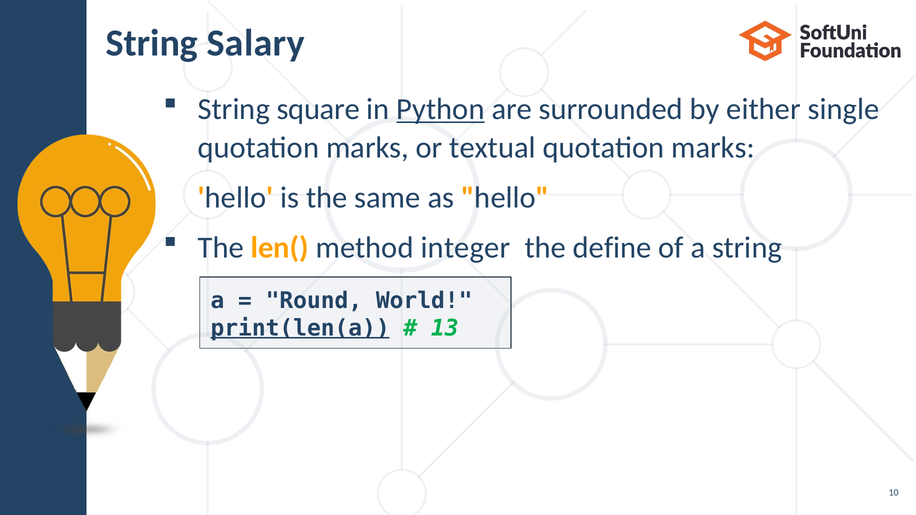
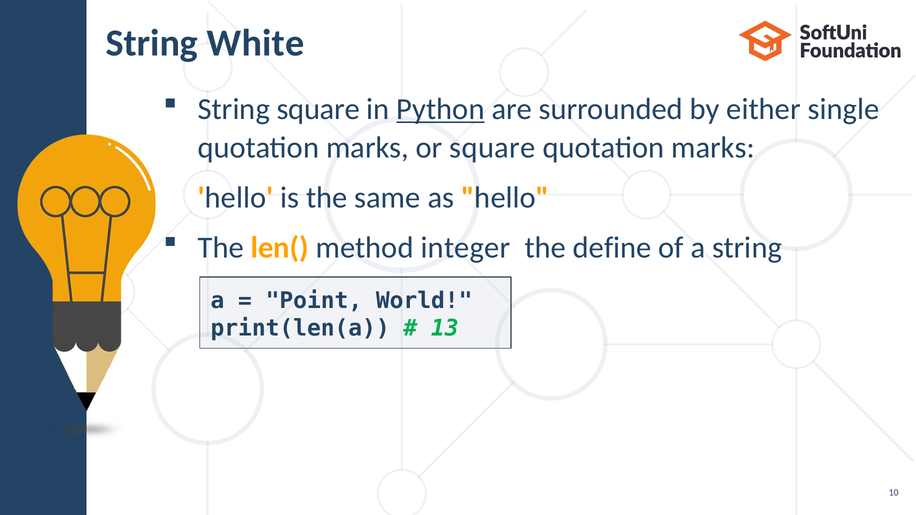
Salary: Salary -> White
or textual: textual -> square
Round: Round -> Point
print(len(a underline: present -> none
